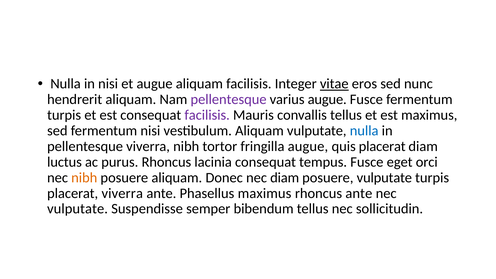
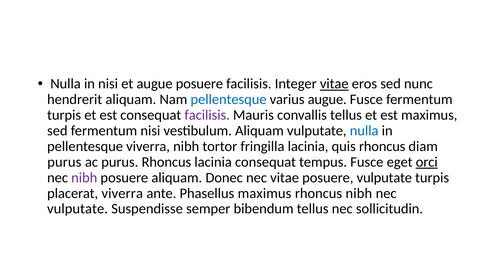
augue aliquam: aliquam -> posuere
pellentesque at (229, 99) colour: purple -> blue
fringilla augue: augue -> lacinia
quis placerat: placerat -> rhoncus
luctus at (64, 162): luctus -> purus
orci underline: none -> present
nibh at (84, 178) colour: orange -> purple
nec diam: diam -> vitae
rhoncus ante: ante -> nibh
